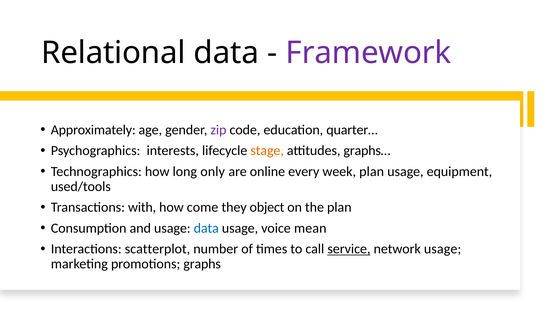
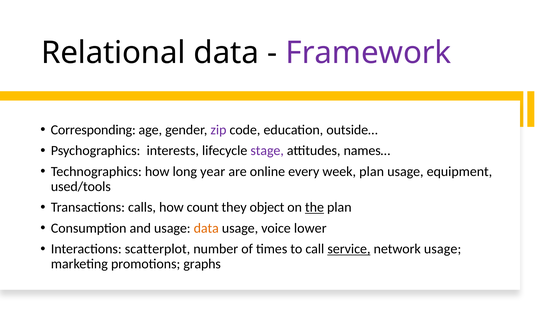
Approximately: Approximately -> Corresponding
quarter…: quarter… -> outside…
stage colour: orange -> purple
graphs…: graphs… -> names…
only: only -> year
with: with -> calls
come: come -> count
the underline: none -> present
data at (206, 228) colour: blue -> orange
mean: mean -> lower
